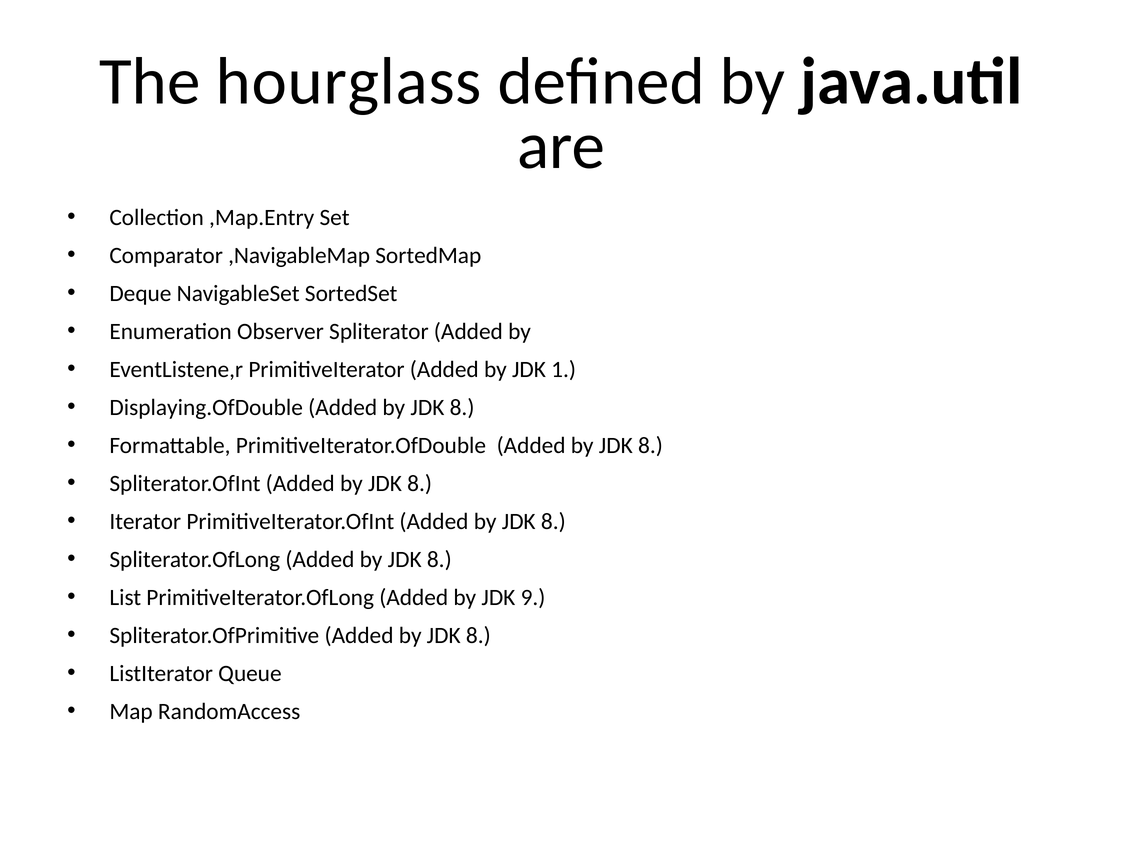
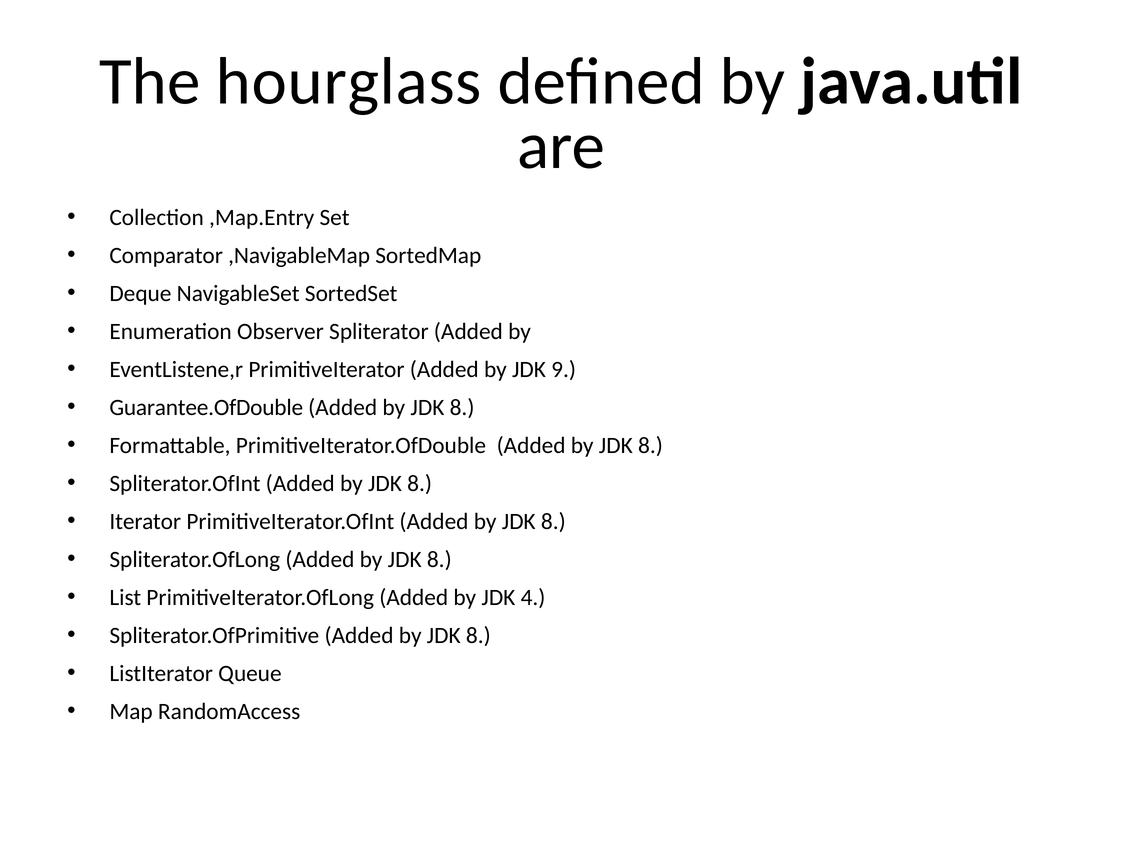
1: 1 -> 9
Displaying.OfDouble: Displaying.OfDouble -> Guarantee.OfDouble
9: 9 -> 4
